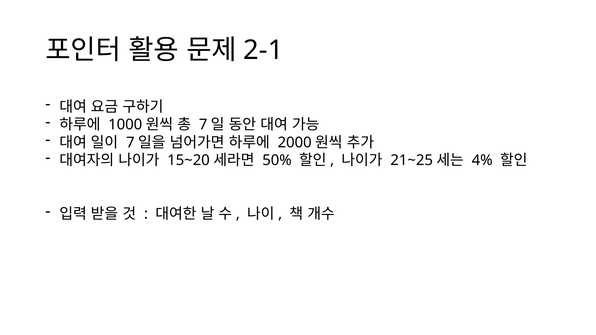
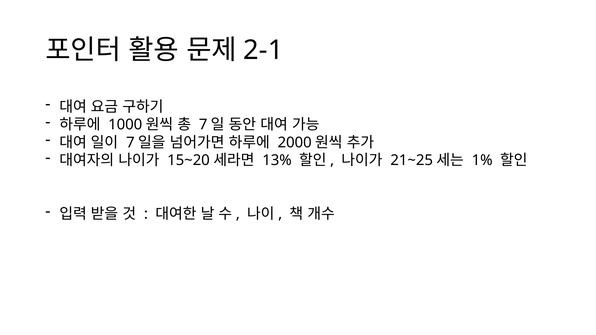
50%: 50% -> 13%
4%: 4% -> 1%
